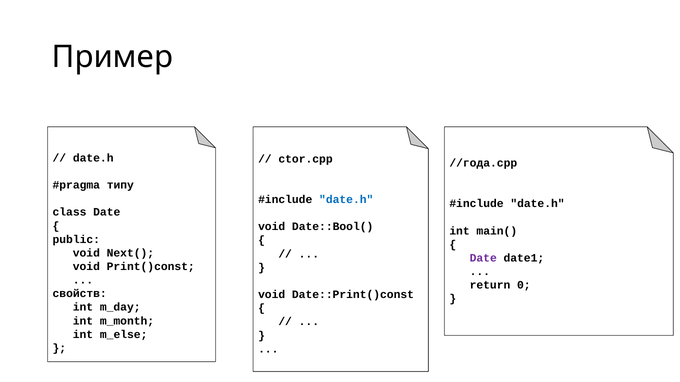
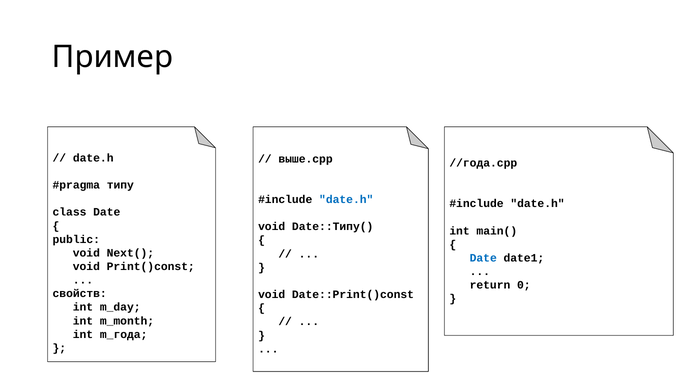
ctor.cpp: ctor.cpp -> выше.cpp
Date::Bool(: Date::Bool( -> Date::Типу(
Date at (483, 258) colour: purple -> blue
m_else: m_else -> m_года
